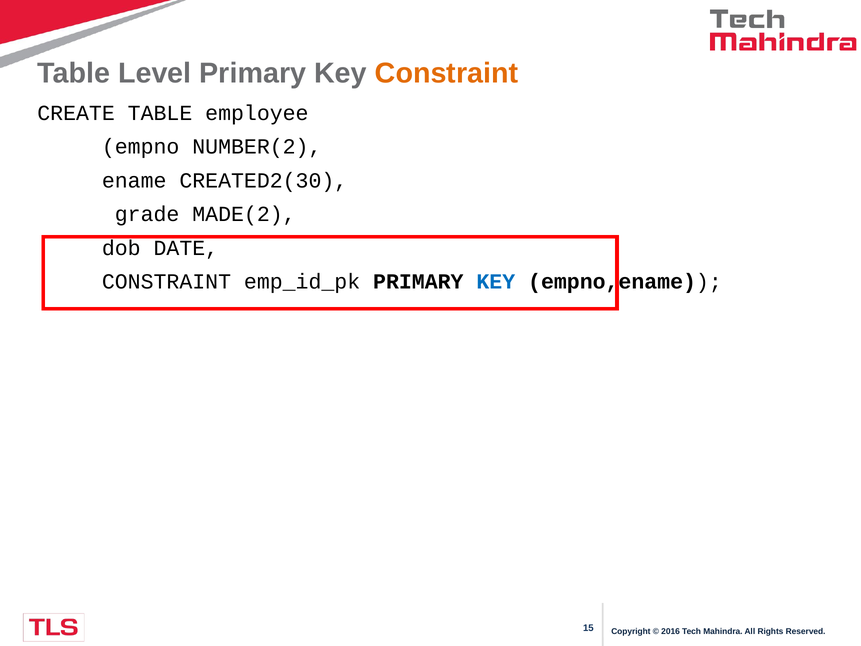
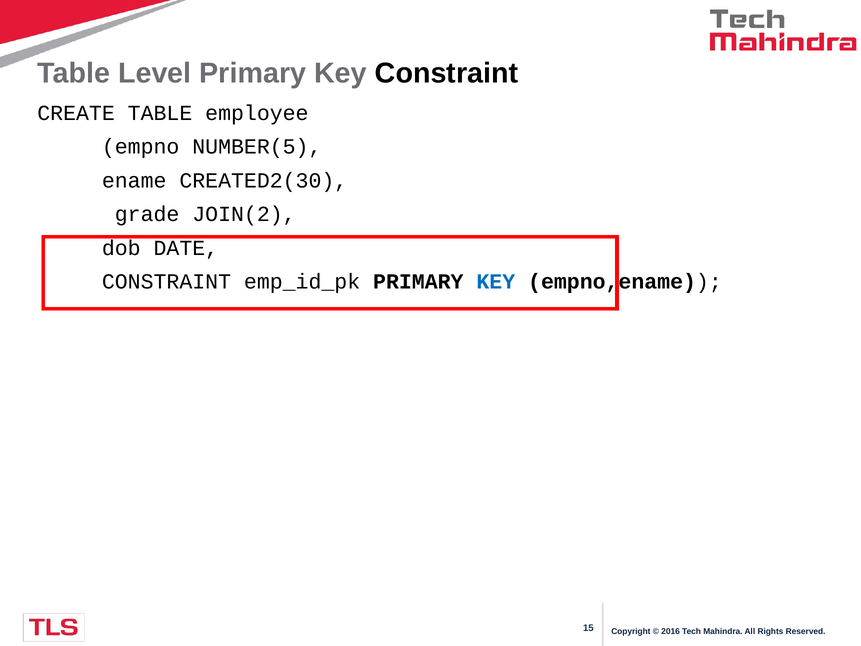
Constraint at (446, 73) colour: orange -> black
NUMBER(2: NUMBER(2 -> NUMBER(5
MADE(2: MADE(2 -> JOIN(2
